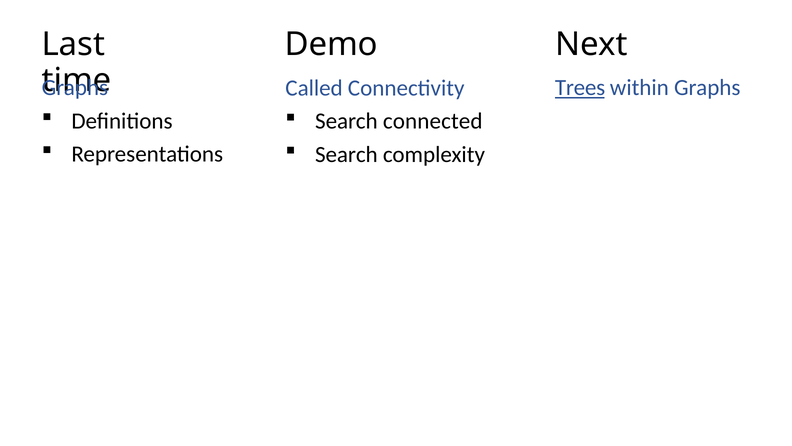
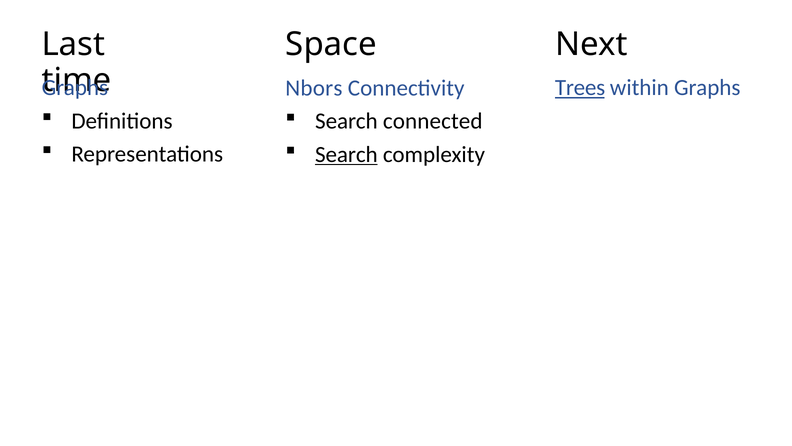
Demo: Demo -> Space
Called: Called -> Nbors
Search at (346, 154) underline: none -> present
